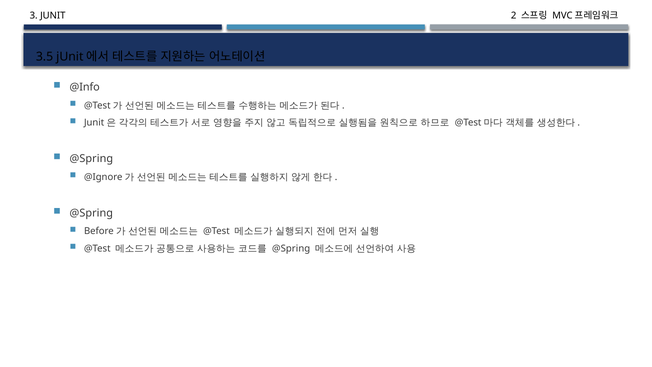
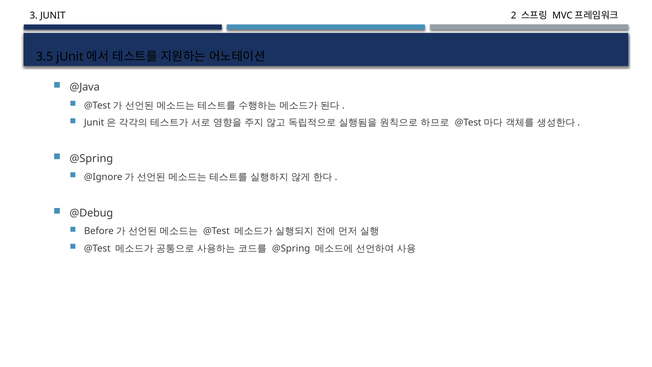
@Info: @Info -> @Java
@Spring at (91, 213): @Spring -> @Debug
